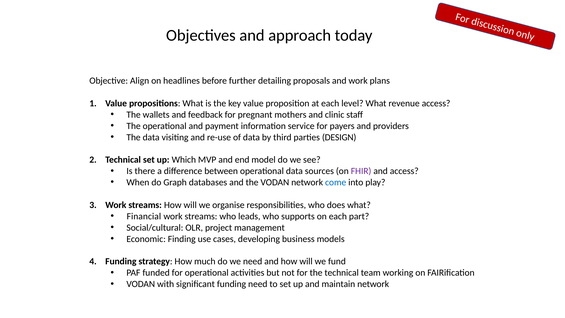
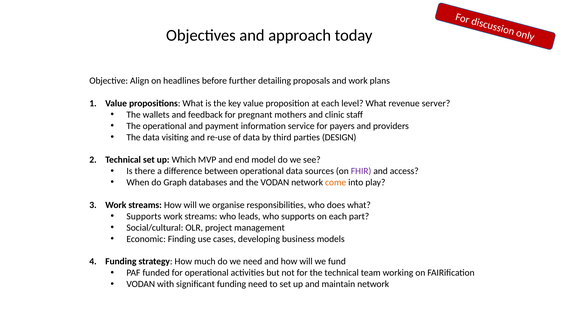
revenue access: access -> server
come colour: blue -> orange
Financial at (144, 216): Financial -> Supports
